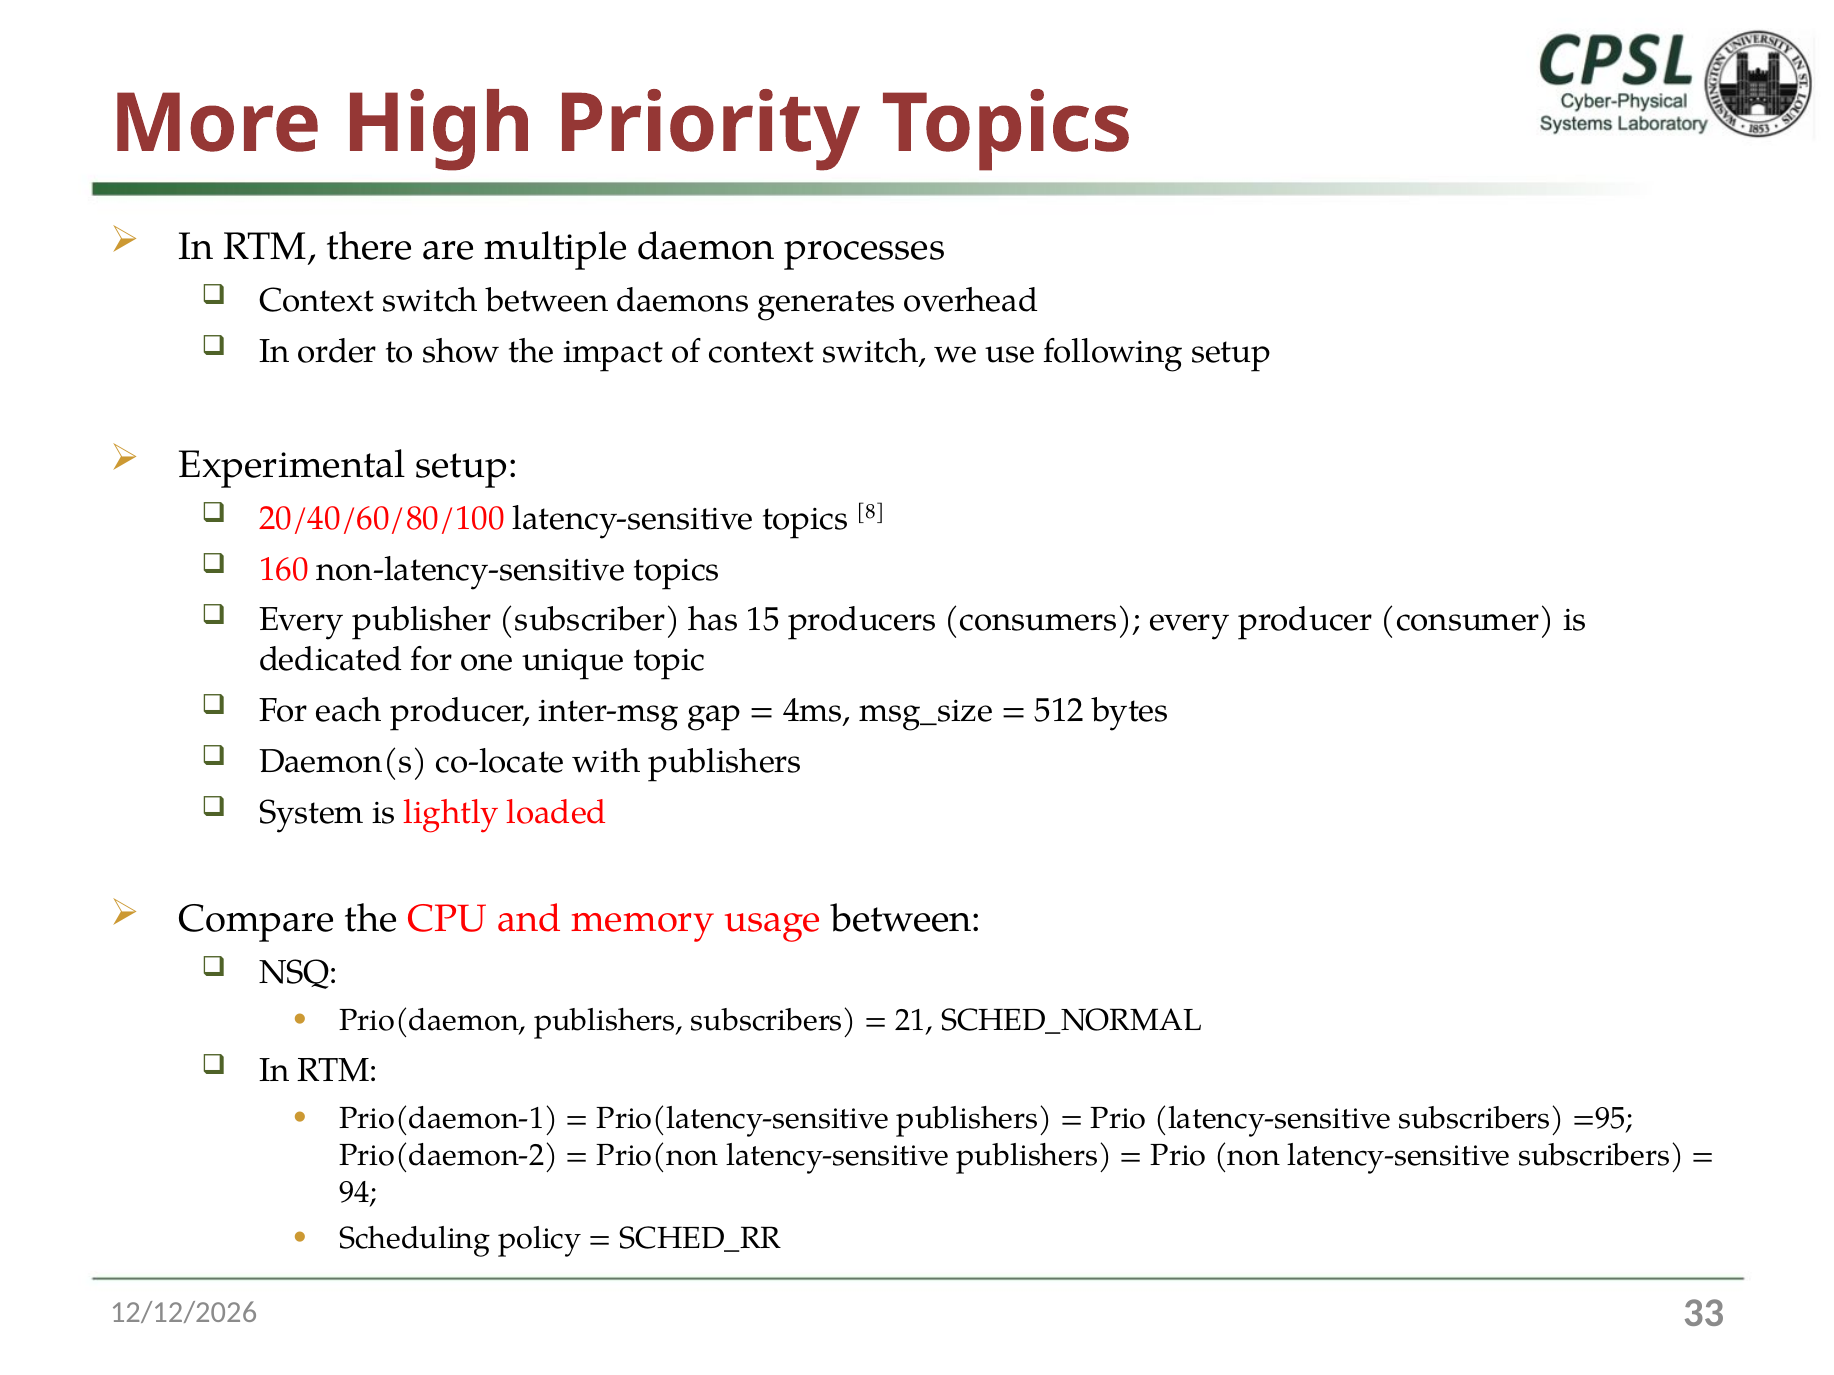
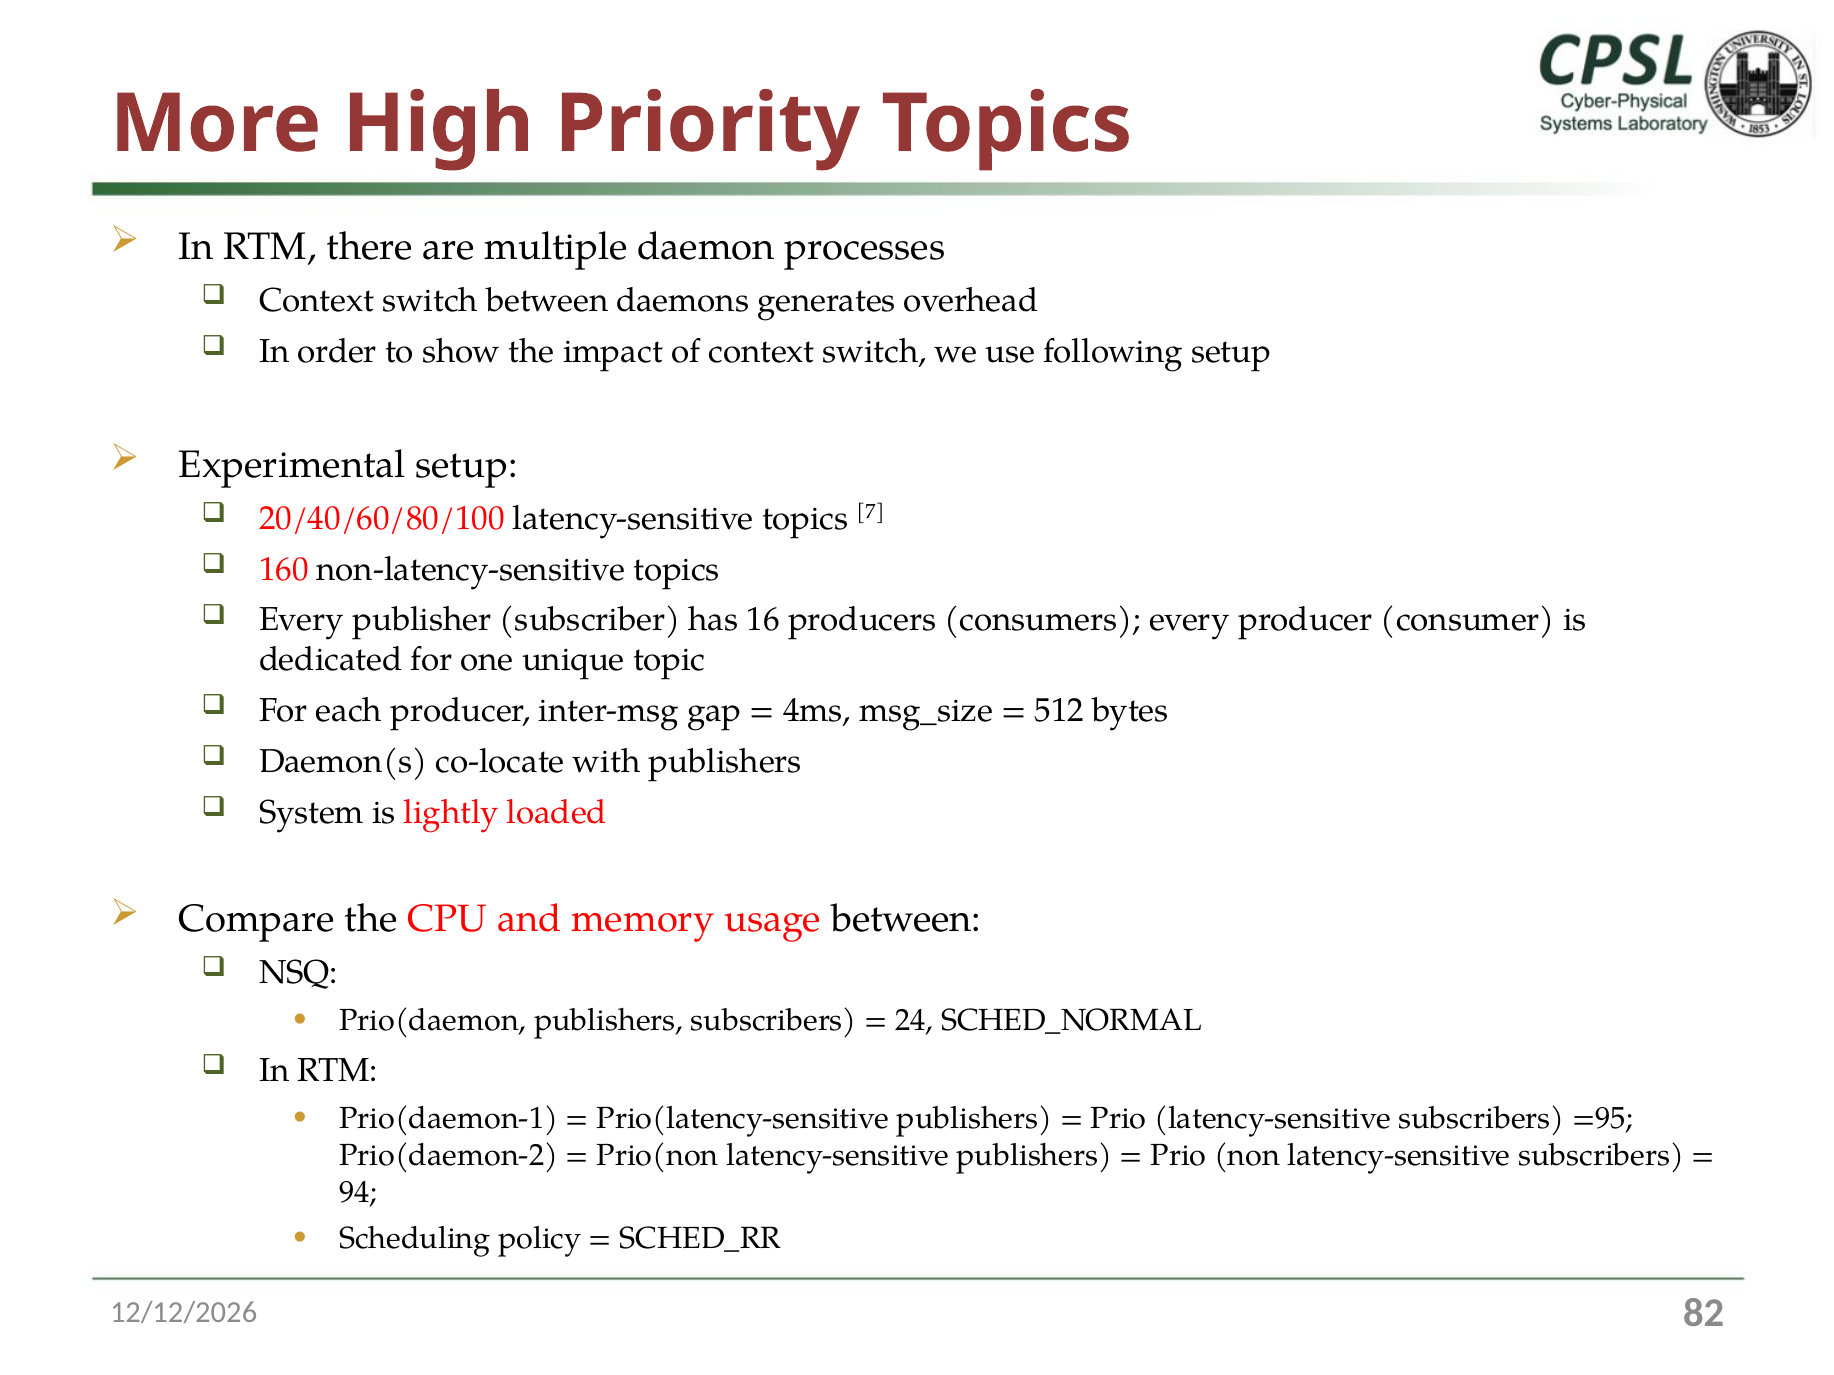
8: 8 -> 7
15: 15 -> 16
21: 21 -> 24
33: 33 -> 82
